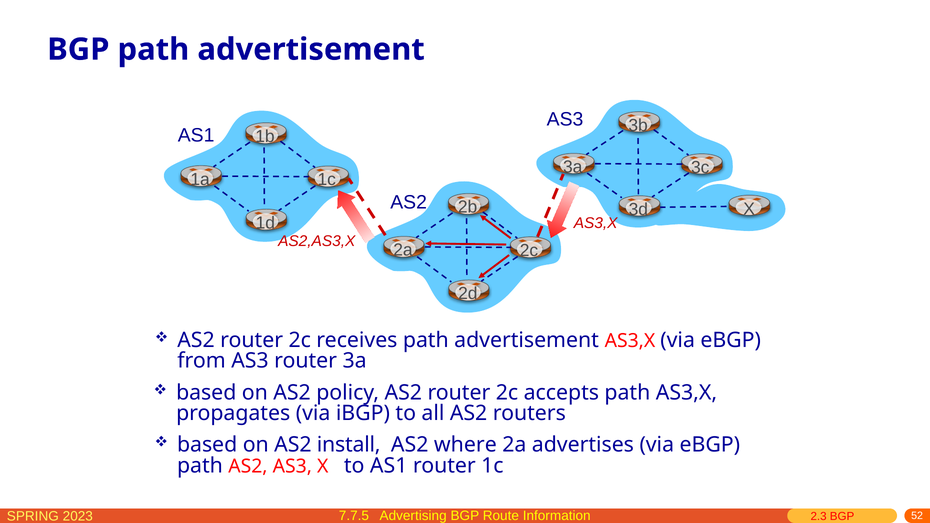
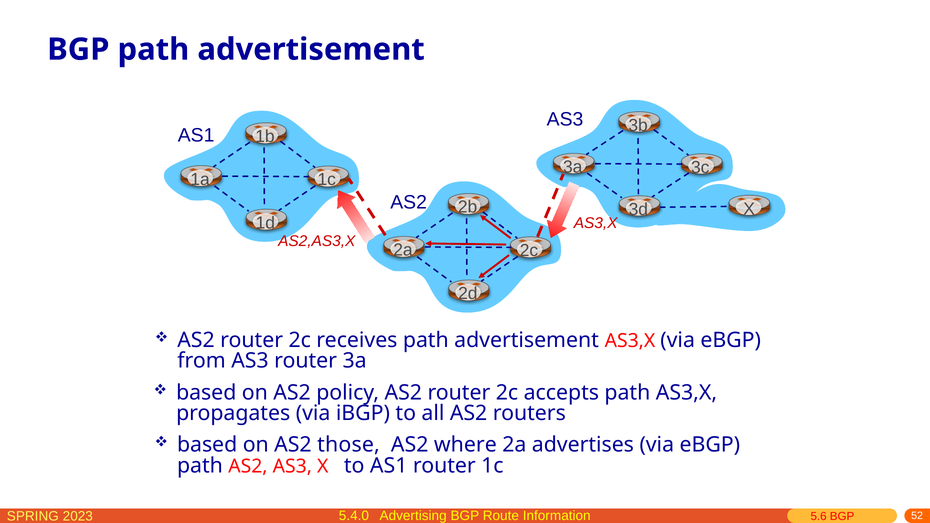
install: install -> those
7.7.5: 7.7.5 -> 5.4.0
2.3: 2.3 -> 5.6
